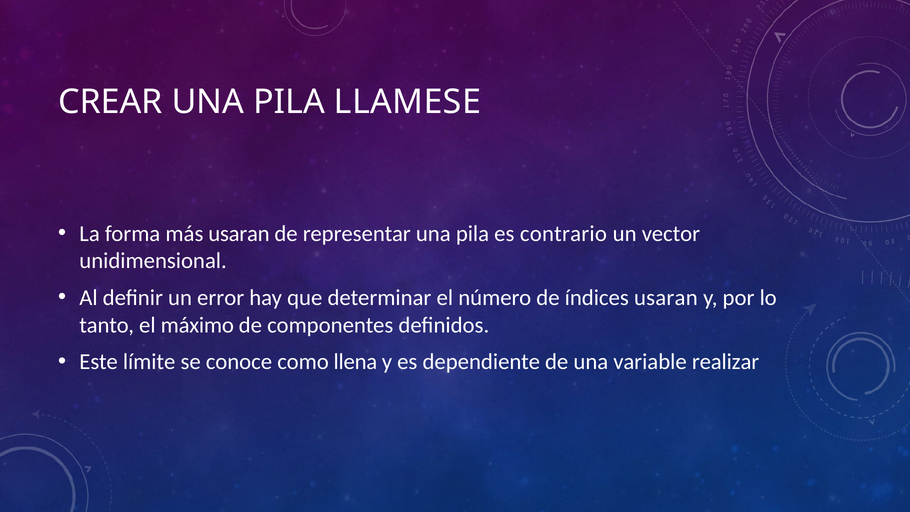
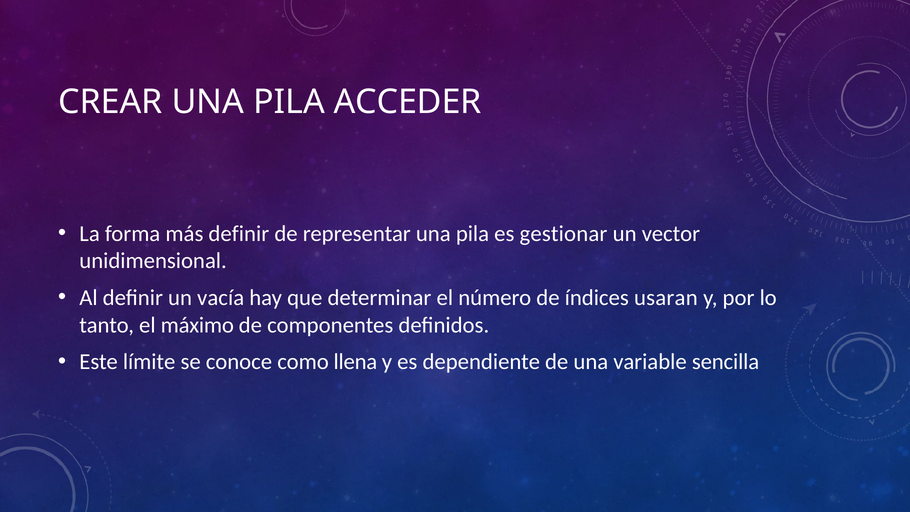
LLAMESE: LLAMESE -> ACCEDER
más usaran: usaran -> definir
contrario: contrario -> gestionar
error: error -> vacía
realizar: realizar -> sencilla
